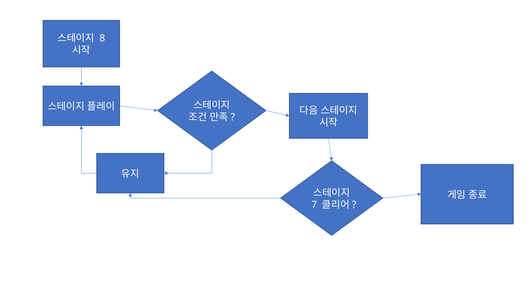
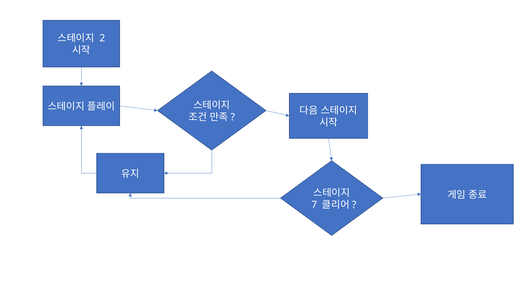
8: 8 -> 2
